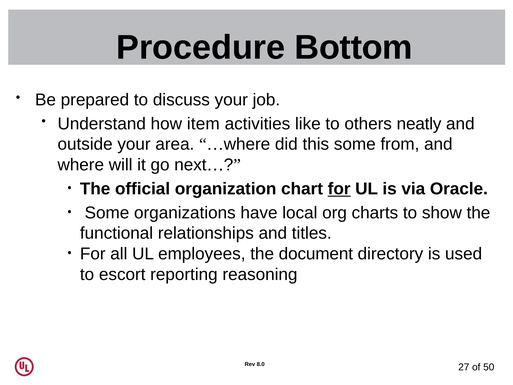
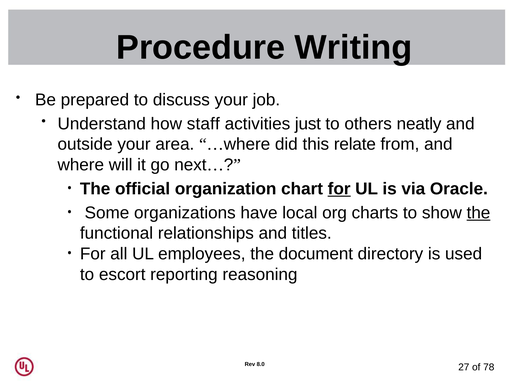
Bottom: Bottom -> Writing
item: item -> staff
like: like -> just
this some: some -> relate
the at (478, 213) underline: none -> present
50: 50 -> 78
